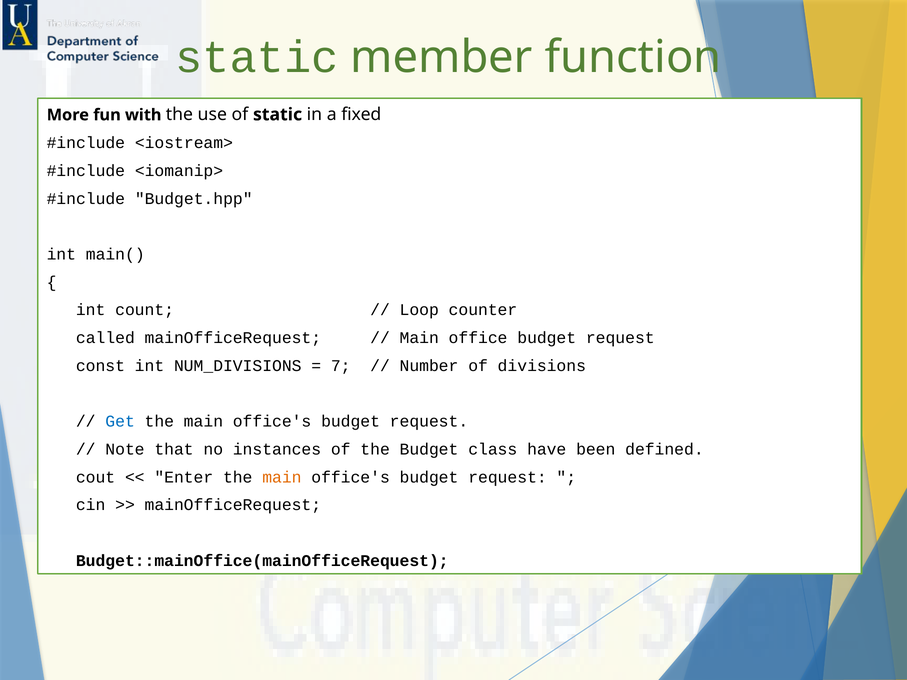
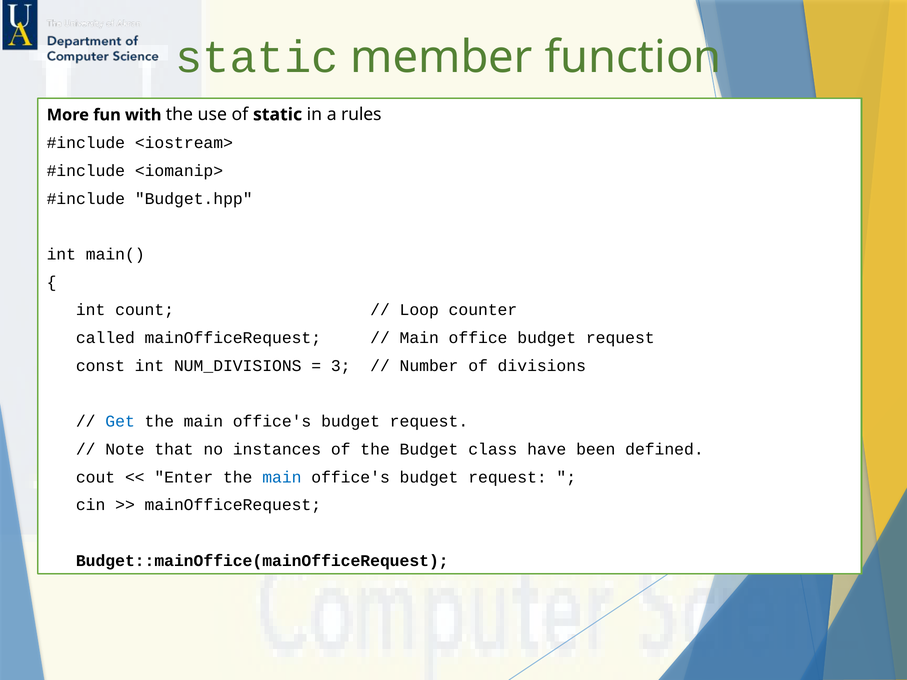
fixed: fixed -> rules
7: 7 -> 3
main at (282, 477) colour: orange -> blue
